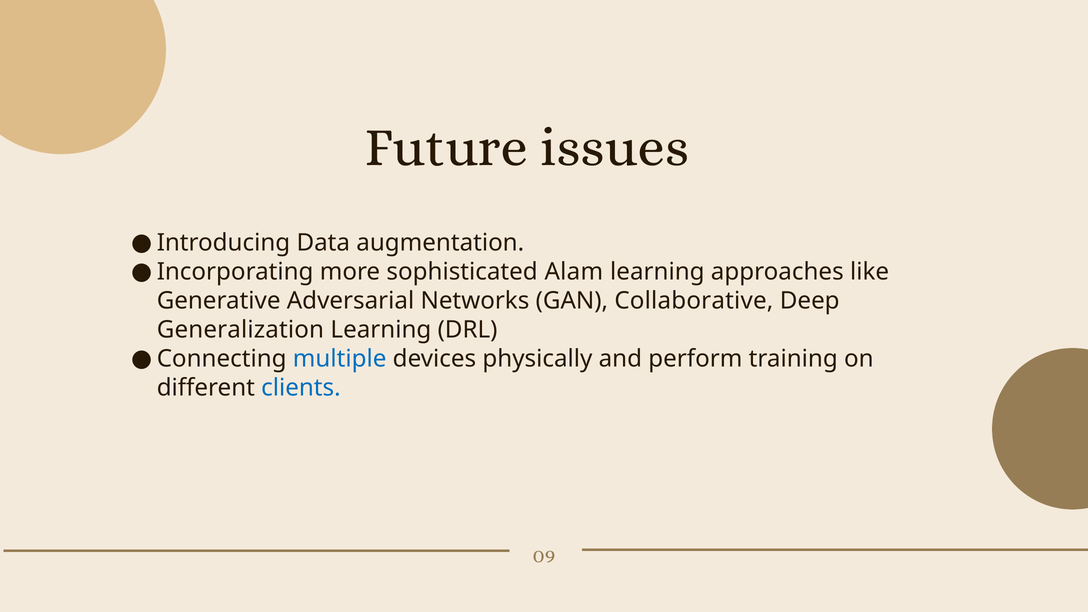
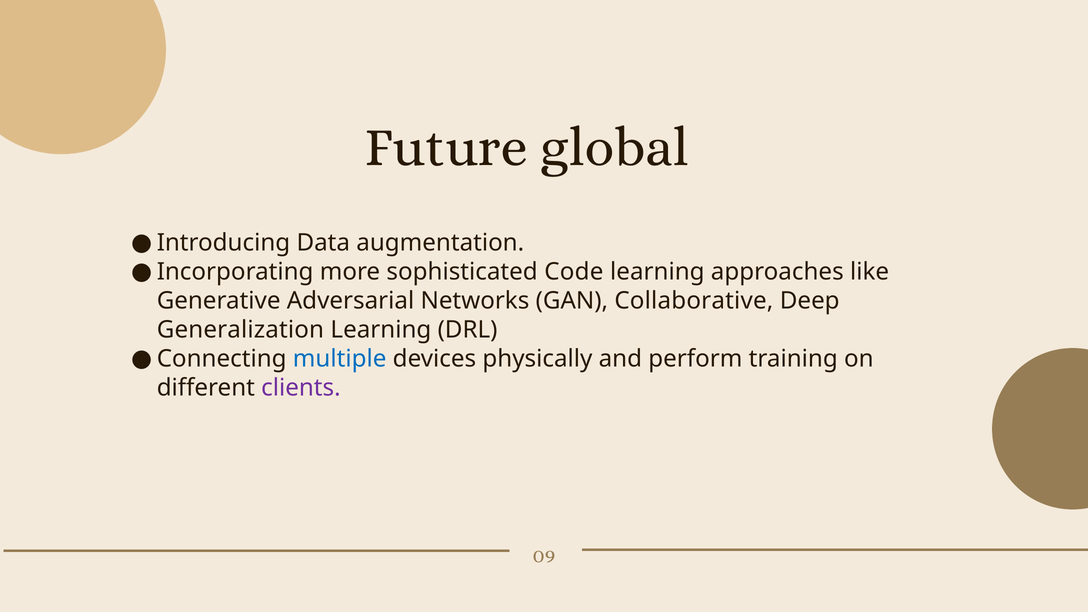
issues: issues -> global
Alam: Alam -> Code
clients colour: blue -> purple
